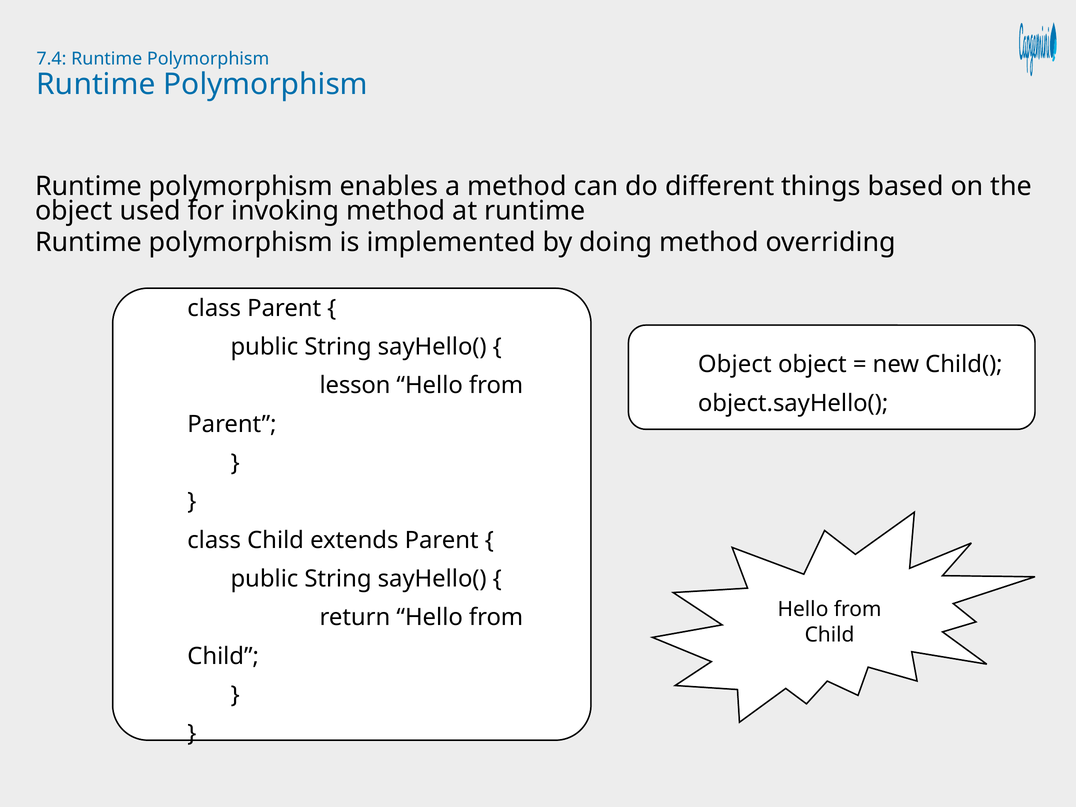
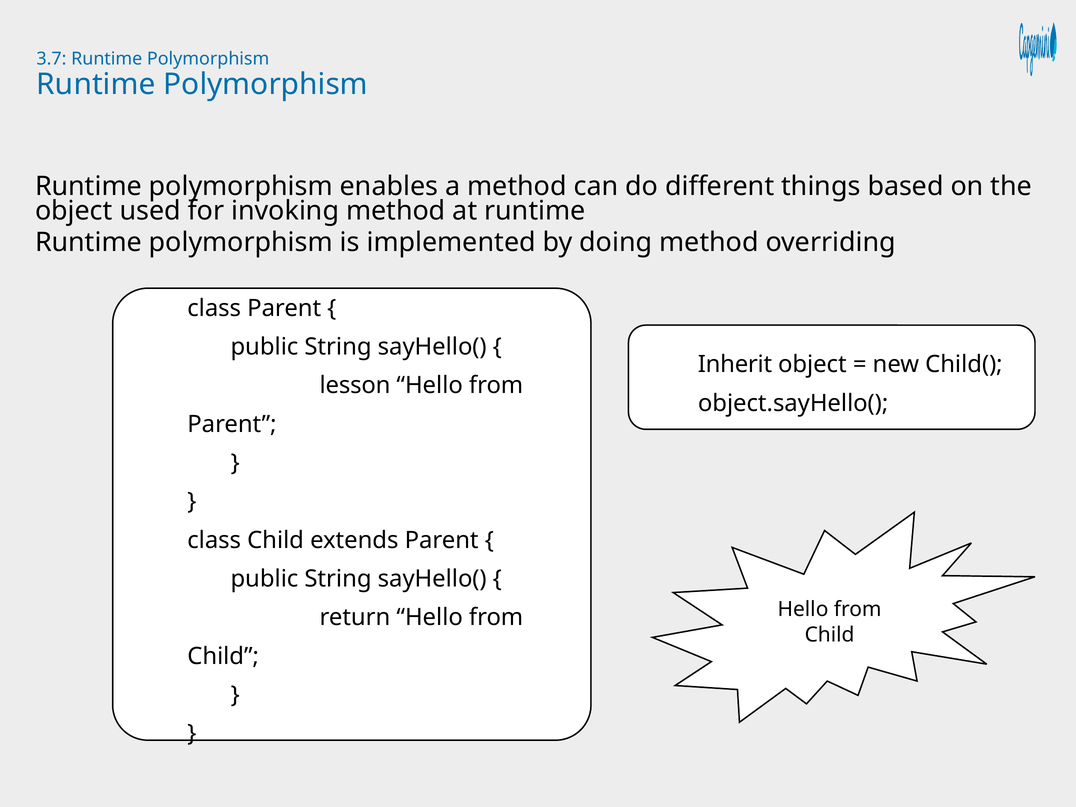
7.4: 7.4 -> 3.7
Object at (735, 365): Object -> Inherit
